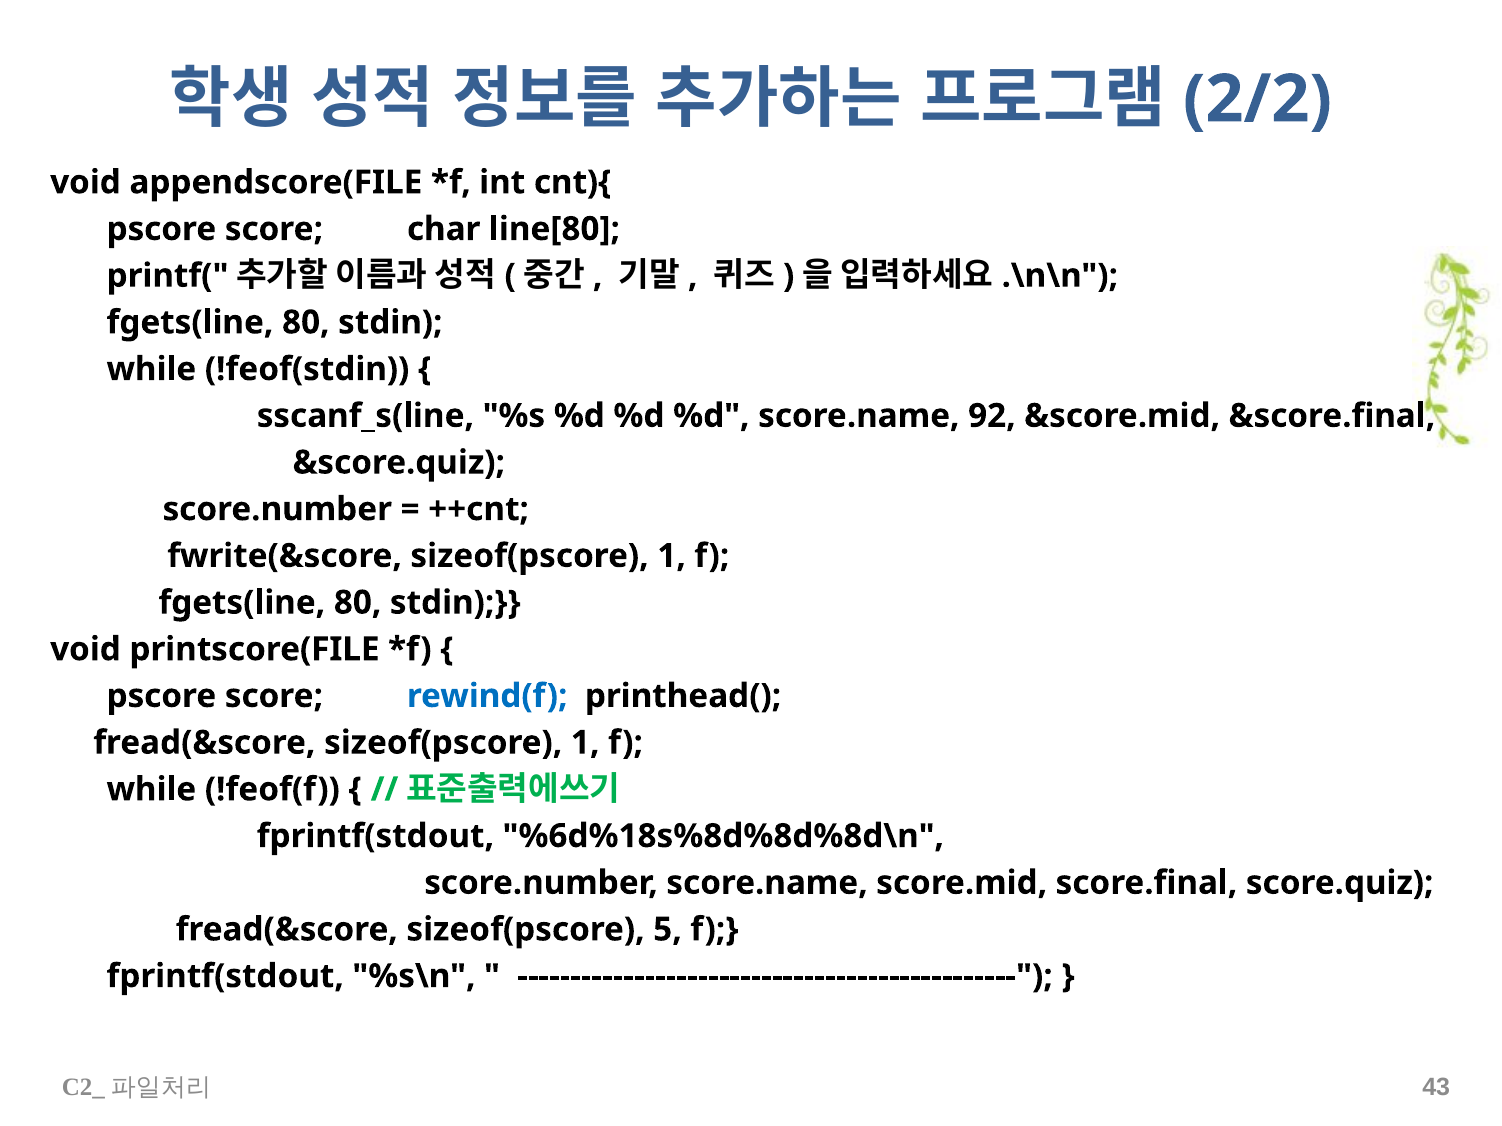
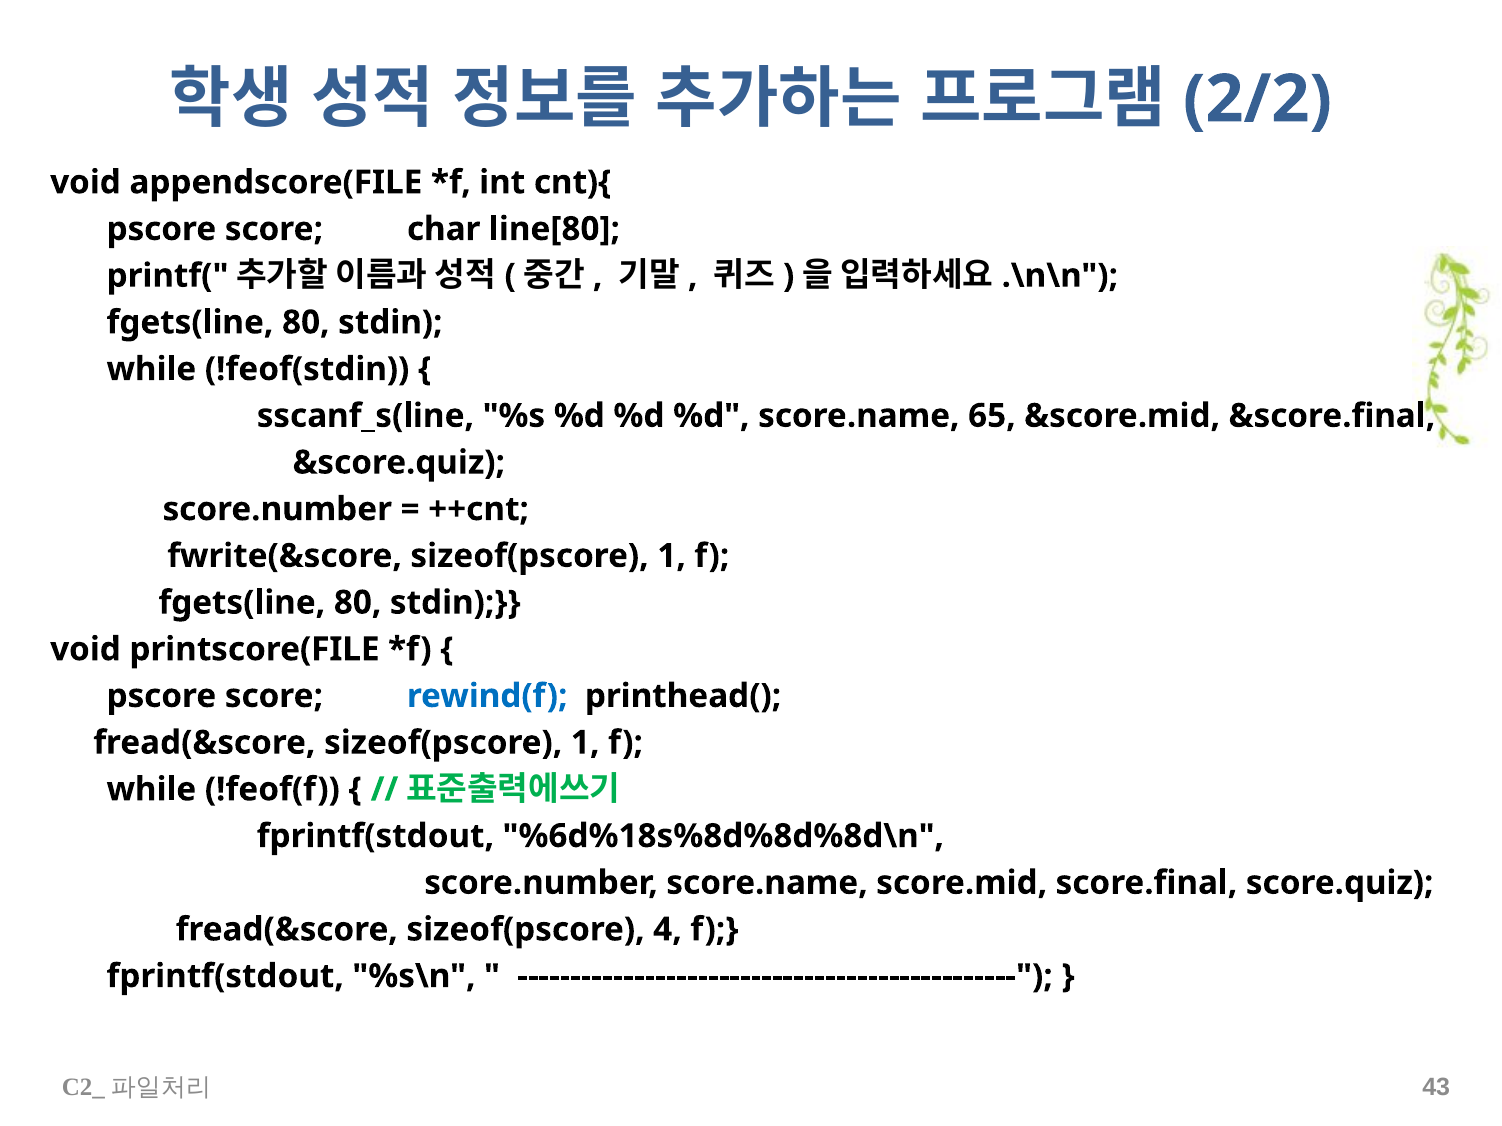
92: 92 -> 65
5: 5 -> 4
